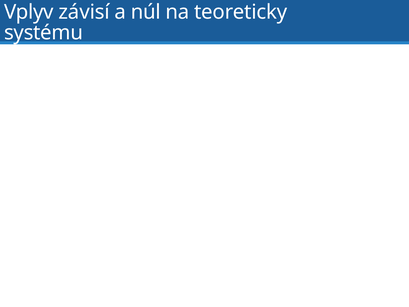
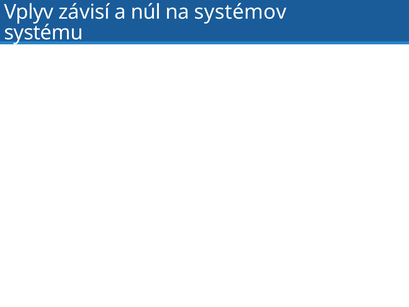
teoreticky: teoreticky -> systémov
